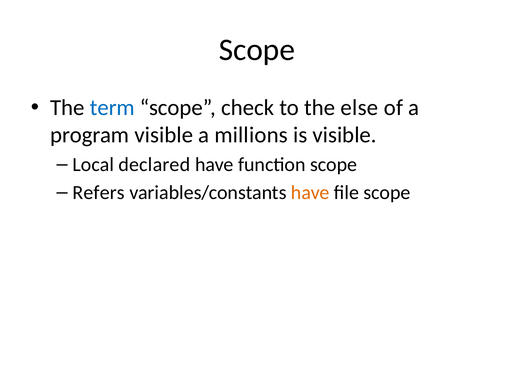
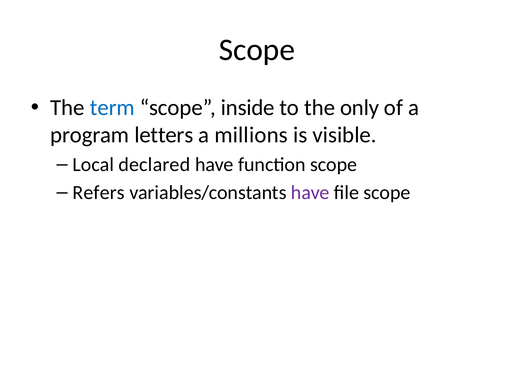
check: check -> inside
else: else -> only
program visible: visible -> letters
have at (310, 193) colour: orange -> purple
